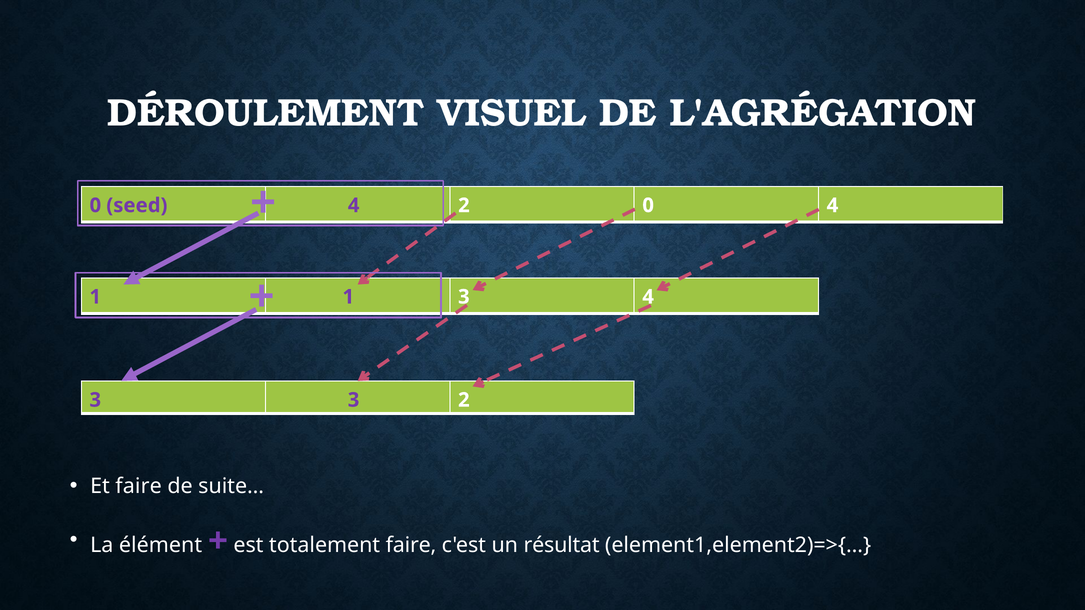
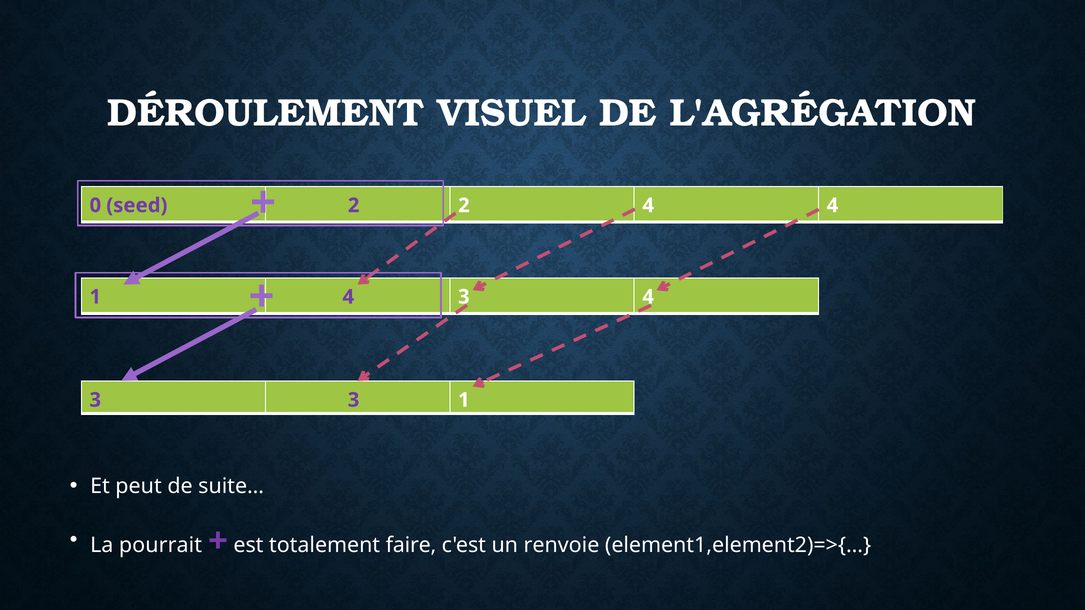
4 at (354, 206): 4 -> 2
2 0: 0 -> 4
1 1: 1 -> 4
3 2: 2 -> 1
Et faire: faire -> peut
élément: élément -> pourrait
résultat: résultat -> renvoie
